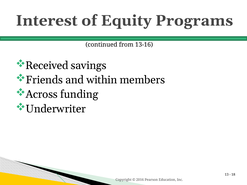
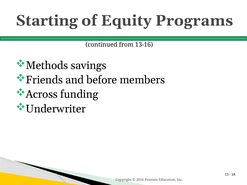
Interest: Interest -> Starting
Received: Received -> Methods
within: within -> before
